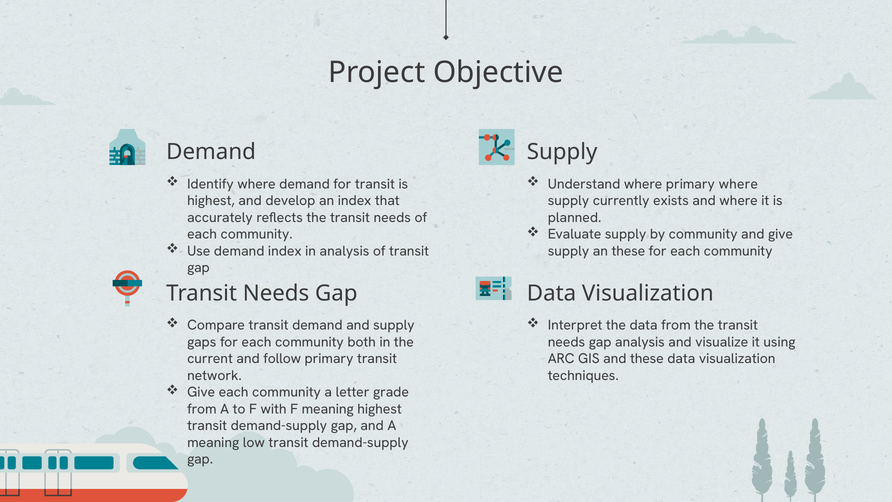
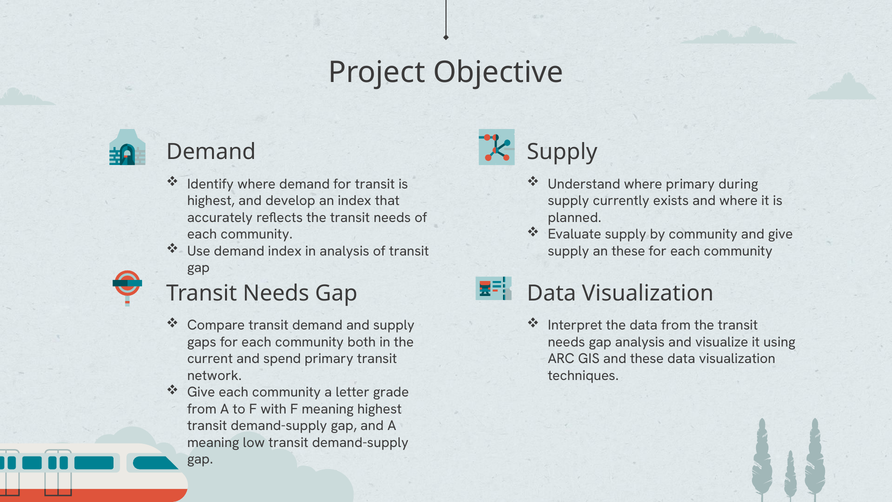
primary where: where -> during
follow: follow -> spend
